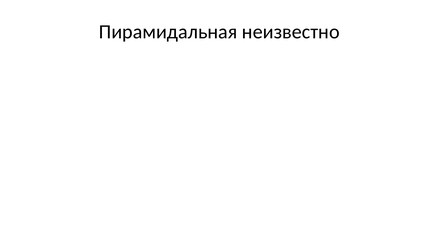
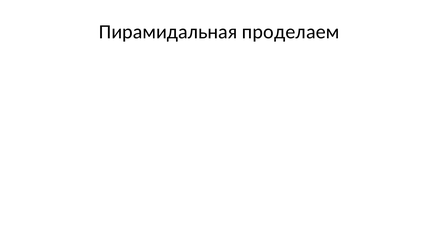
неизвестно: неизвестно -> проделаем
